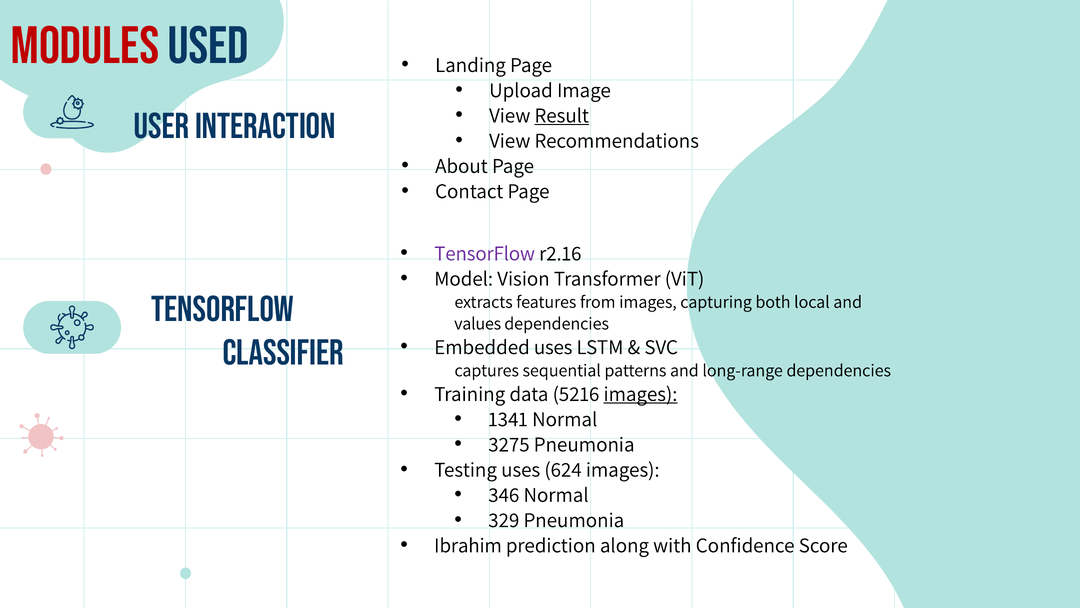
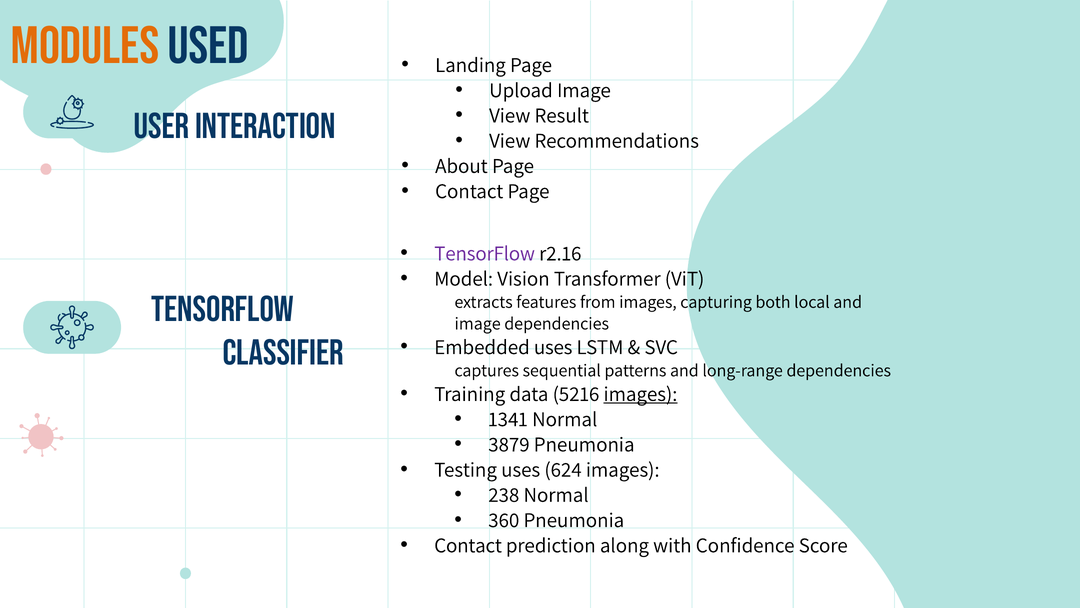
MODULES colour: red -> orange
Result underline: present -> none
values at (478, 323): values -> image
3275: 3275 -> 3879
346: 346 -> 238
329: 329 -> 360
Ibrahim at (468, 545): Ibrahim -> Contact
